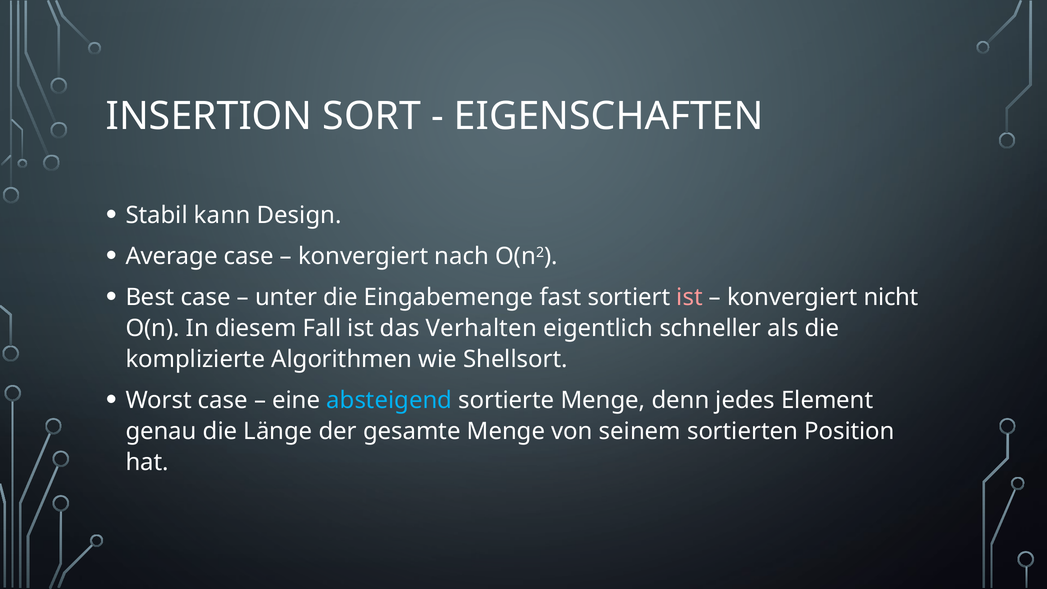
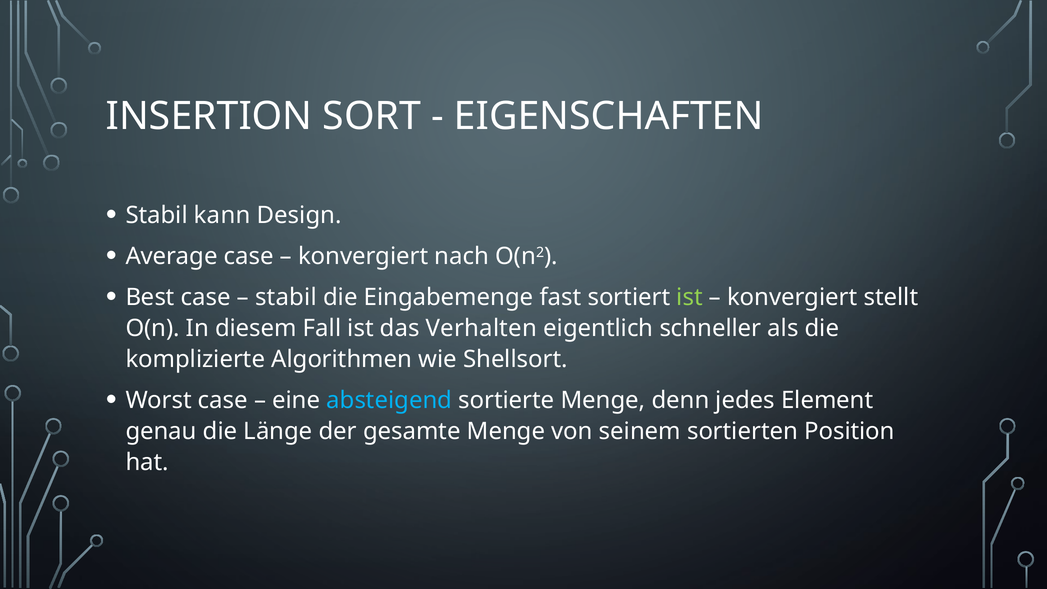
unter at (286, 297): unter -> stabil
ist at (690, 297) colour: pink -> light green
nicht: nicht -> stellt
